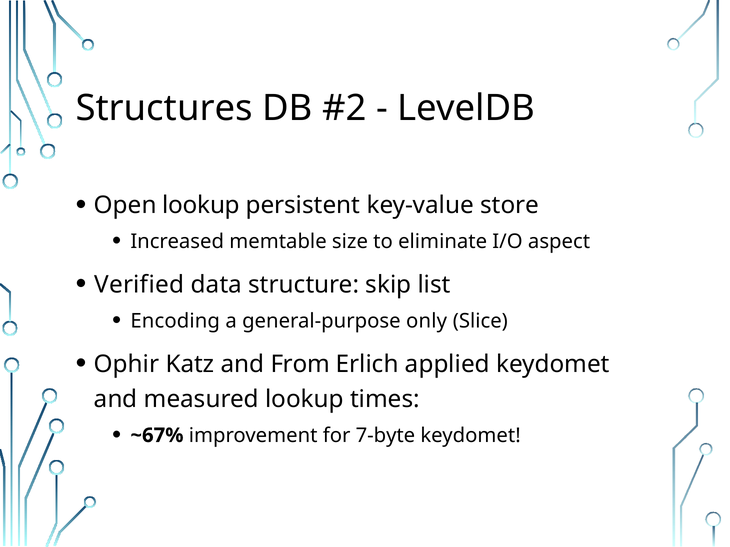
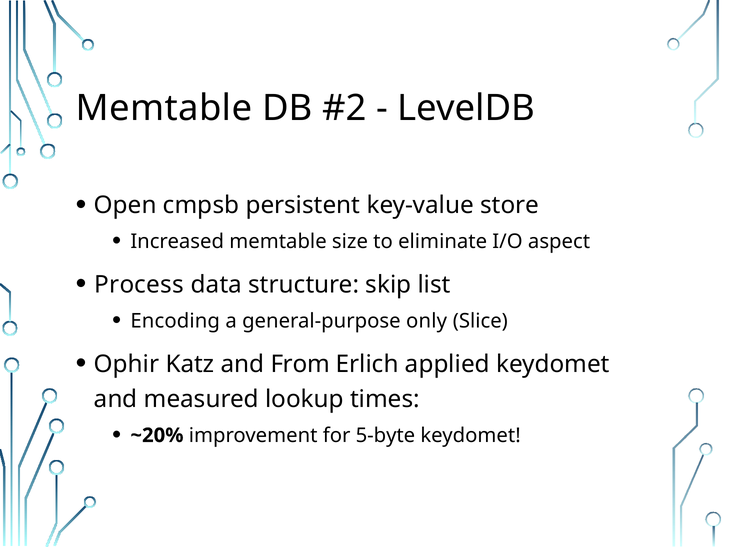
Structures at (164, 108): Structures -> Memtable
Open lookup: lookup -> cmpsb
Verified: Verified -> Process
~67%: ~67% -> ~20%
7-byte: 7-byte -> 5-byte
